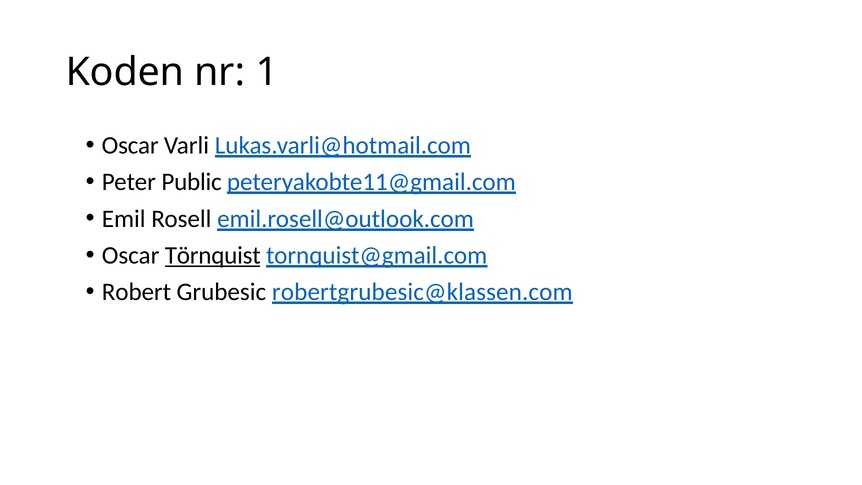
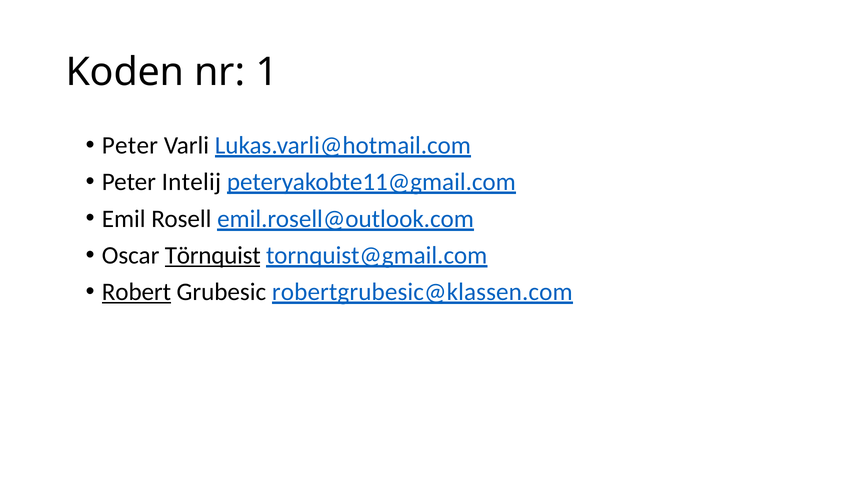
Oscar at (130, 145): Oscar -> Peter
Public: Public -> Intelij
Robert underline: none -> present
